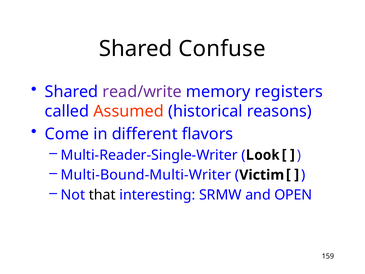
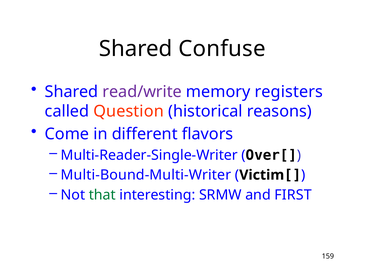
Assumed: Assumed -> Question
Look[: Look[ -> Over[
that colour: black -> green
OPEN: OPEN -> FIRST
